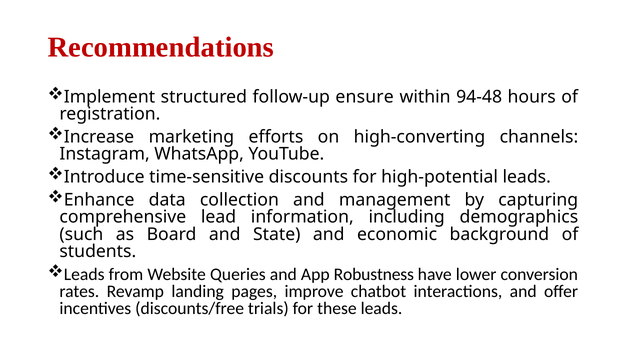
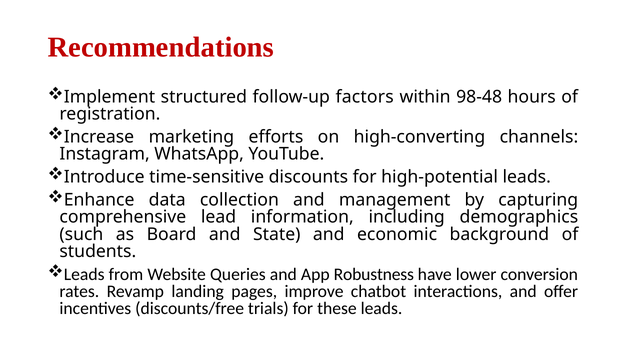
ensure: ensure -> factors
94-48: 94-48 -> 98-48
